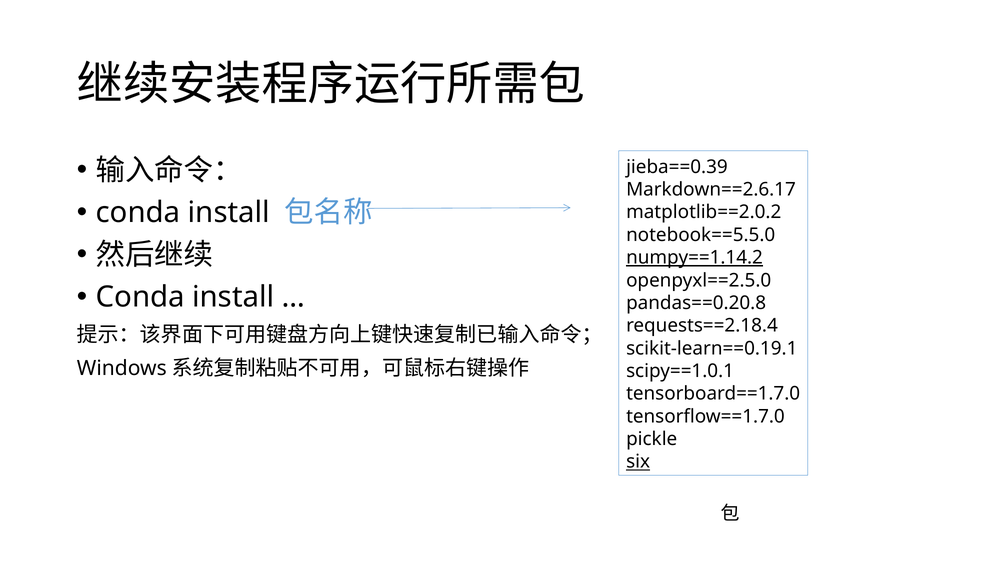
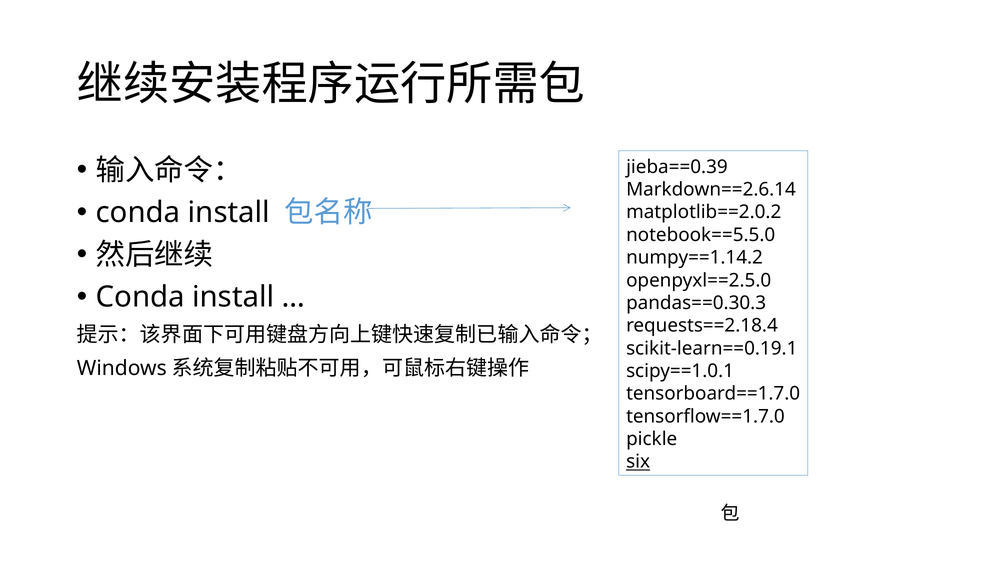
Markdown==2.6.17: Markdown==2.6.17 -> Markdown==2.6.14
numpy==1.14.2 underline: present -> none
pandas==0.20.8: pandas==0.20.8 -> pandas==0.30.3
